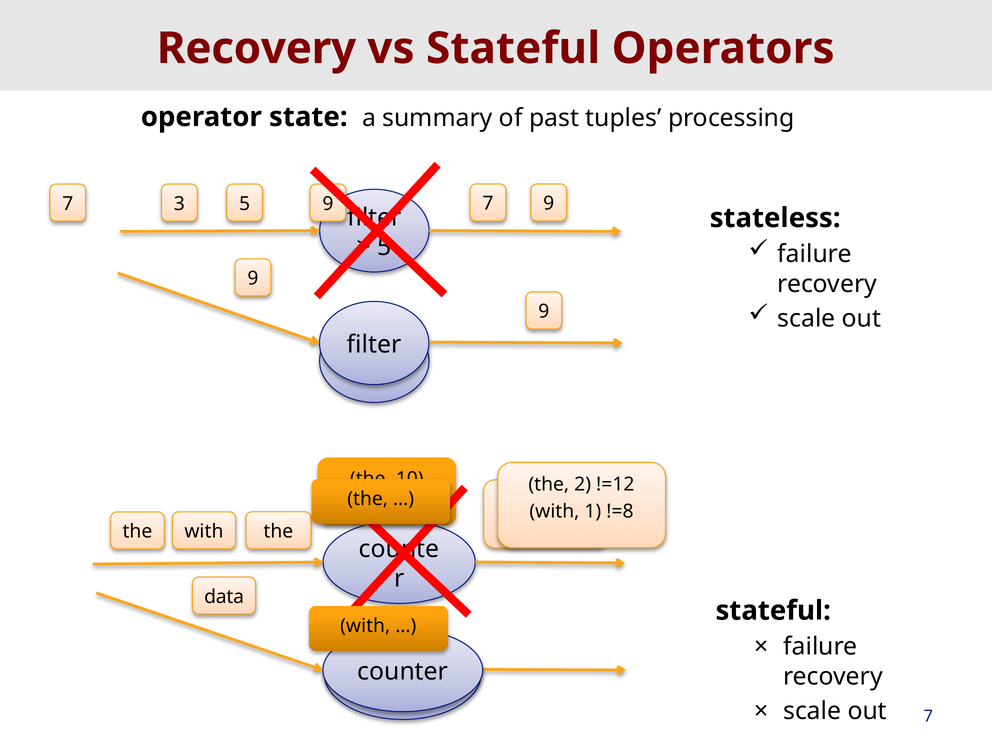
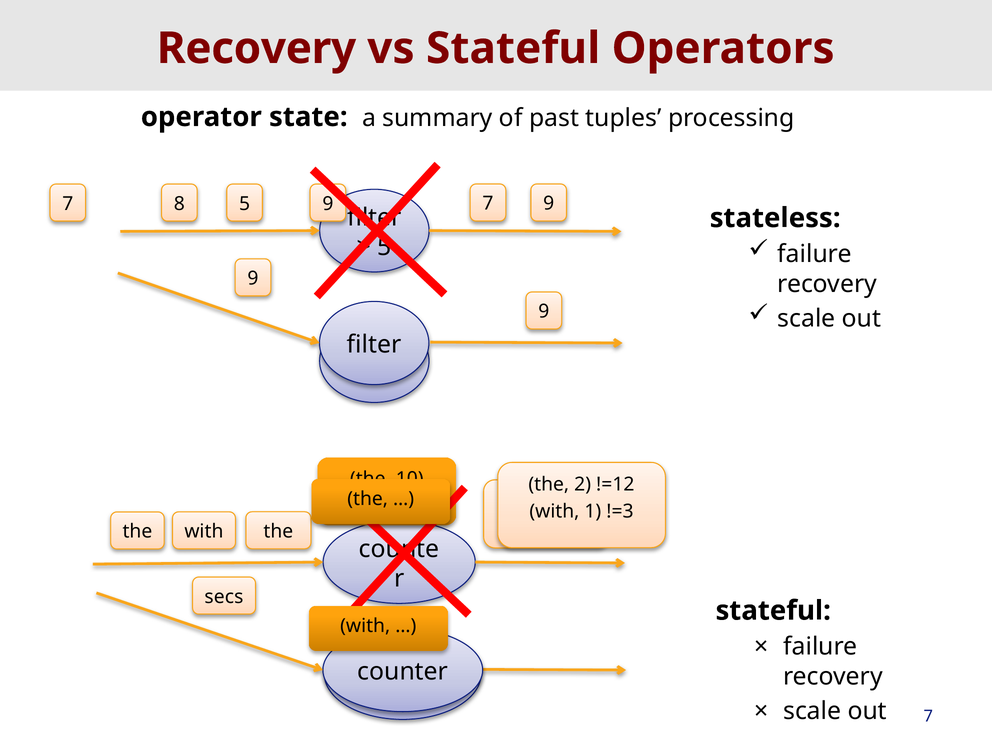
3: 3 -> 8
!=8: !=8 -> !=3
data: data -> secs
